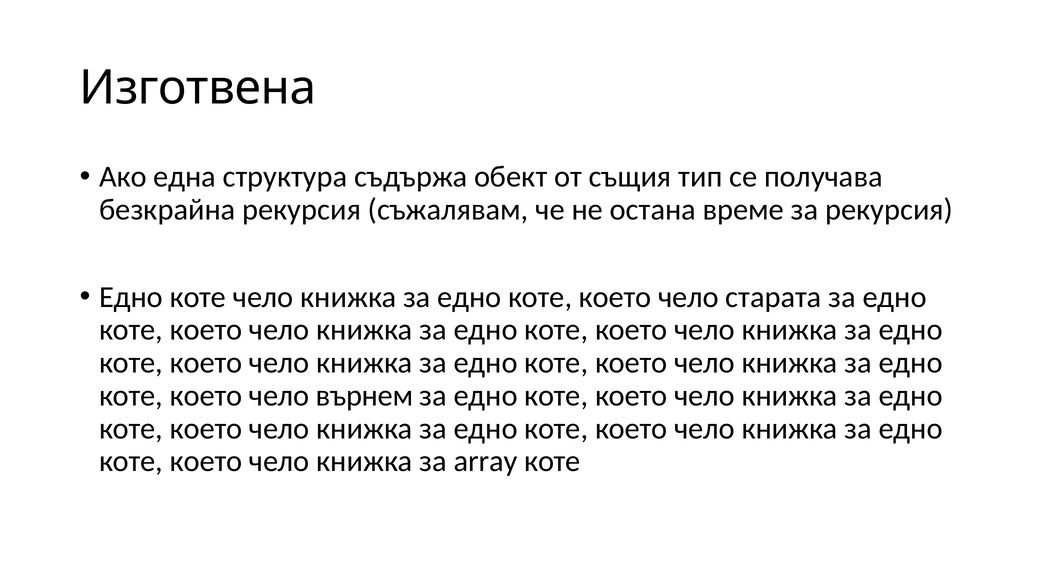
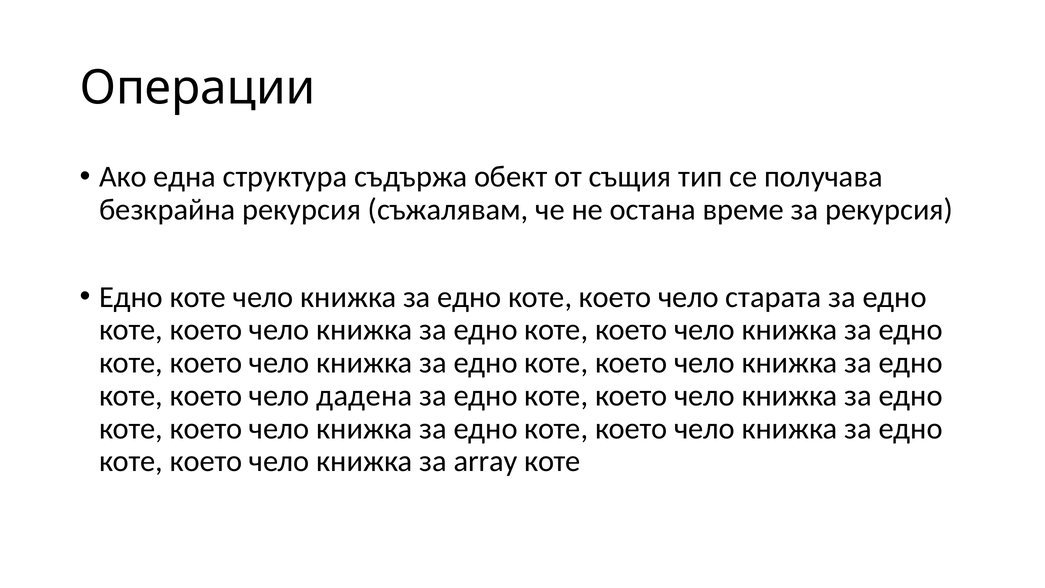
Изготвена: Изготвена -> Операции
върнем: върнем -> дадена
